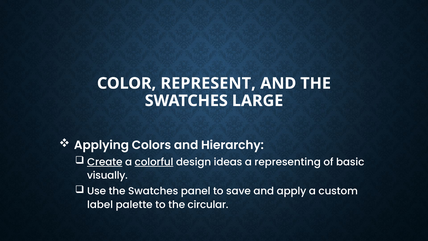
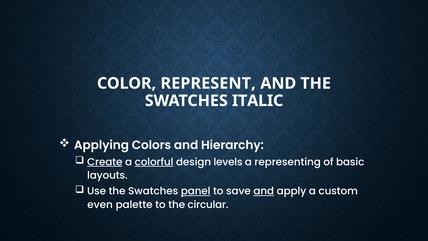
LARGE: LARGE -> ITALIC
ideas: ideas -> levels
visually: visually -> layouts
panel underline: none -> present
and at (264, 191) underline: none -> present
label: label -> even
